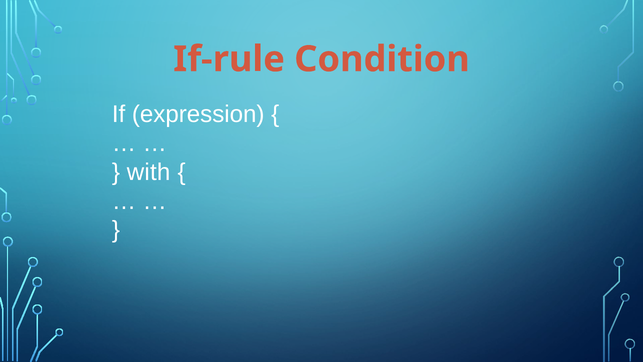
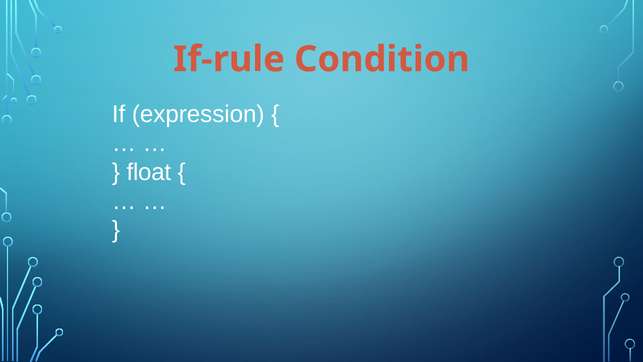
with: with -> float
